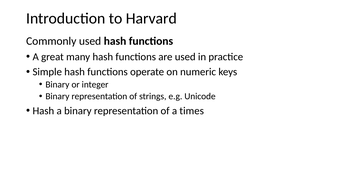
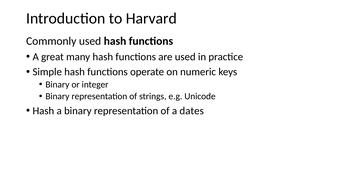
times: times -> dates
